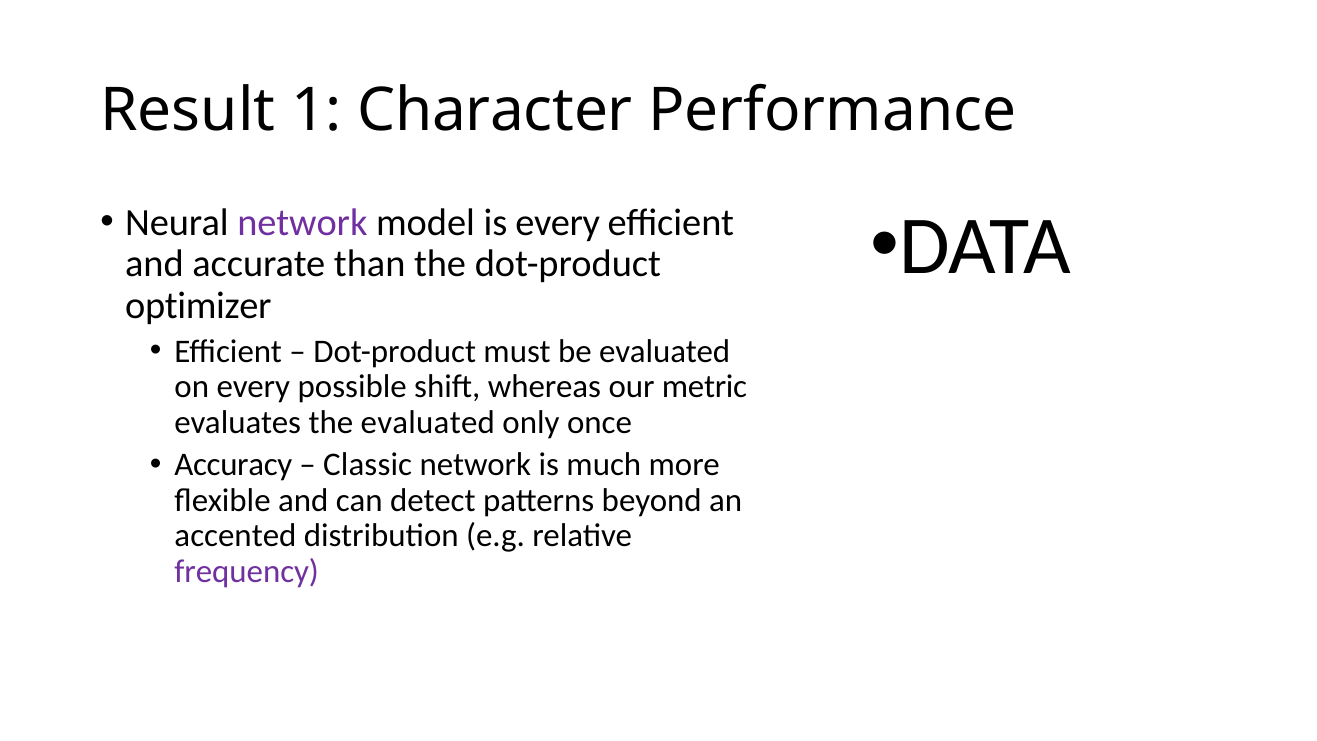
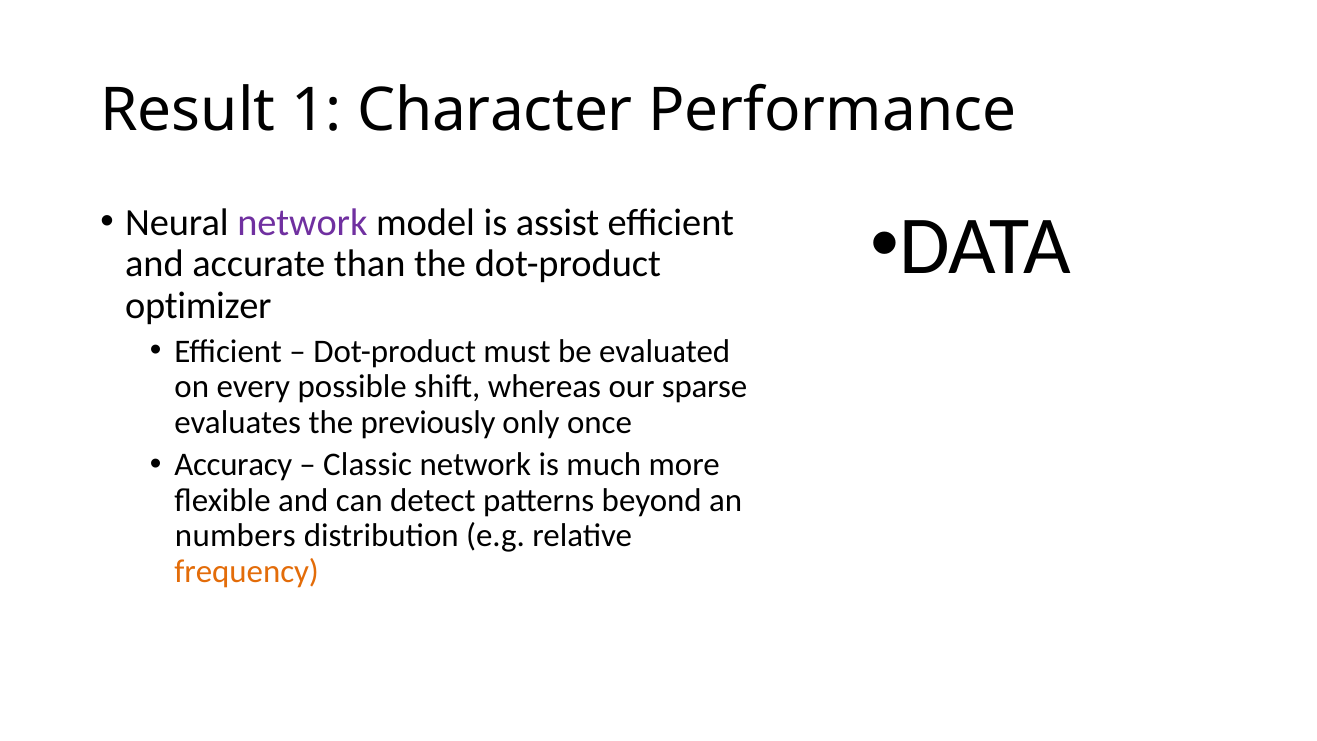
is every: every -> assist
metric: metric -> sparse
the evaluated: evaluated -> previously
accented: accented -> numbers
frequency colour: purple -> orange
